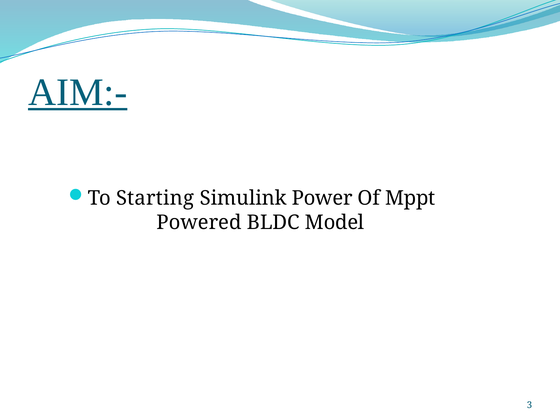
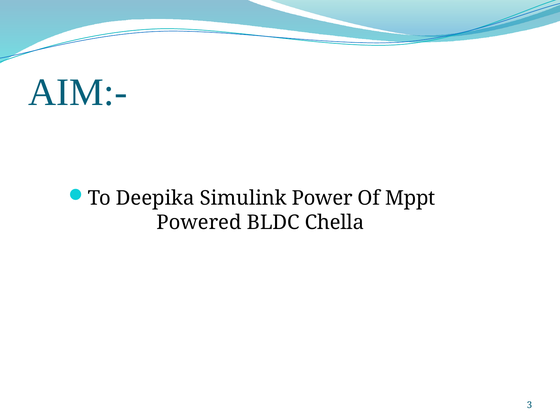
AIM:- underline: present -> none
Starting: Starting -> Deepika
Model: Model -> Chella
